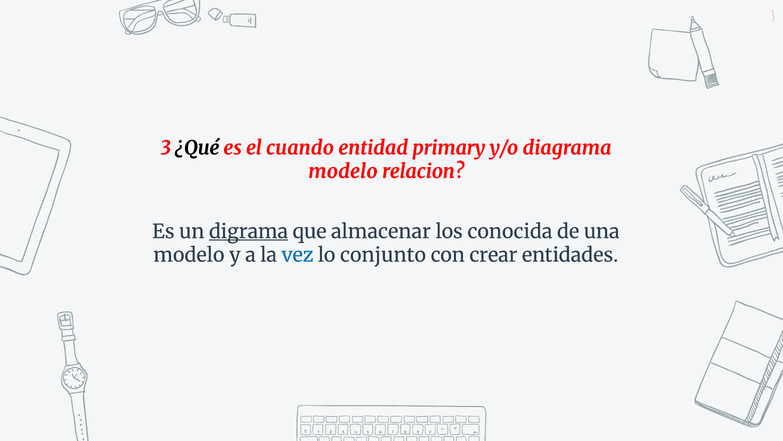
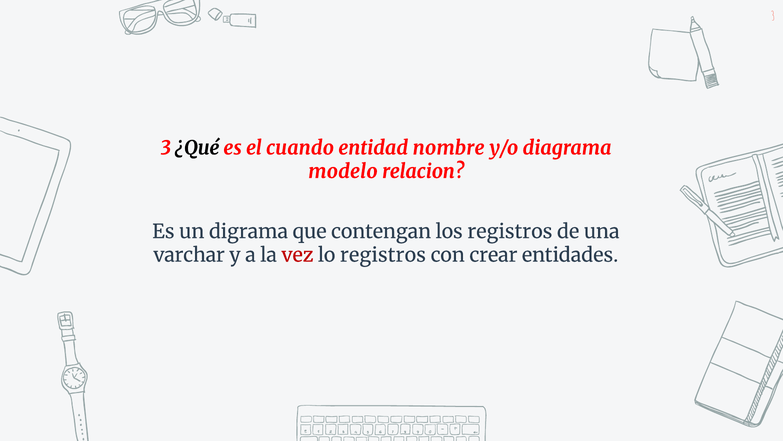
primary: primary -> nombre
digrama underline: present -> none
almacenar: almacenar -> contengan
los conocida: conocida -> registros
modelo at (189, 255): modelo -> varchar
vez colour: blue -> red
lo conjunto: conjunto -> registros
